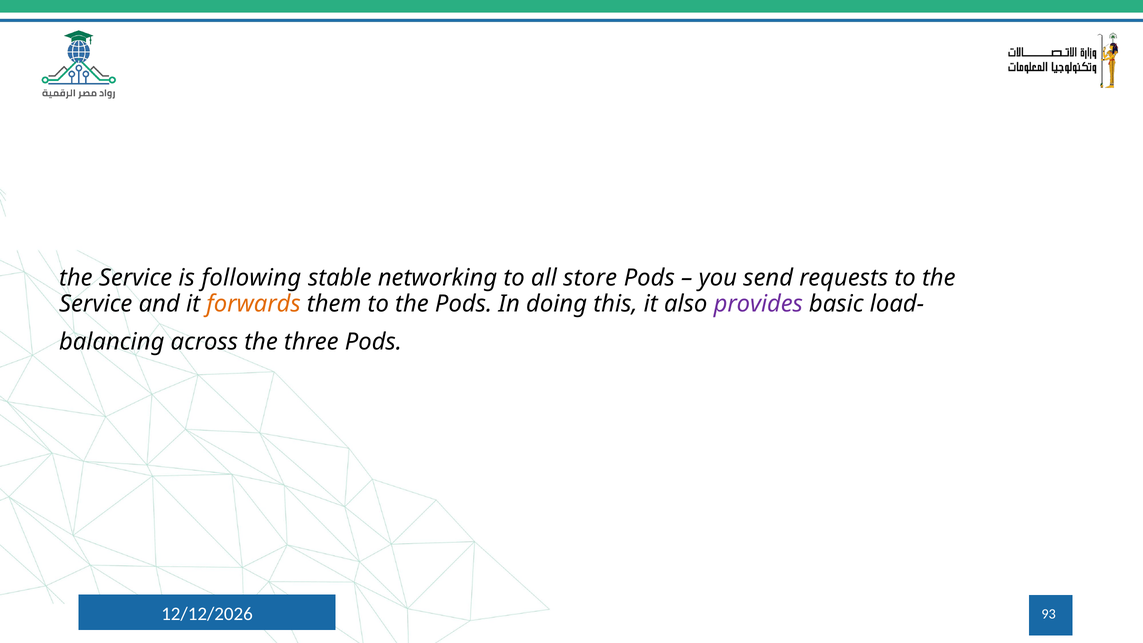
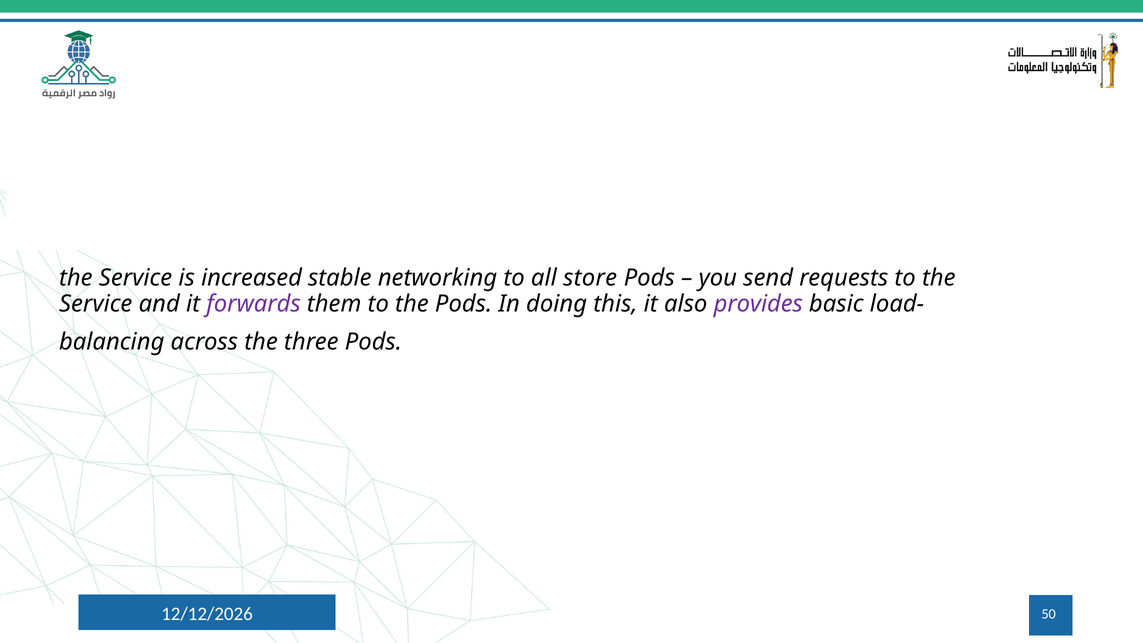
following: following -> increased
forwards colour: orange -> purple
93: 93 -> 50
